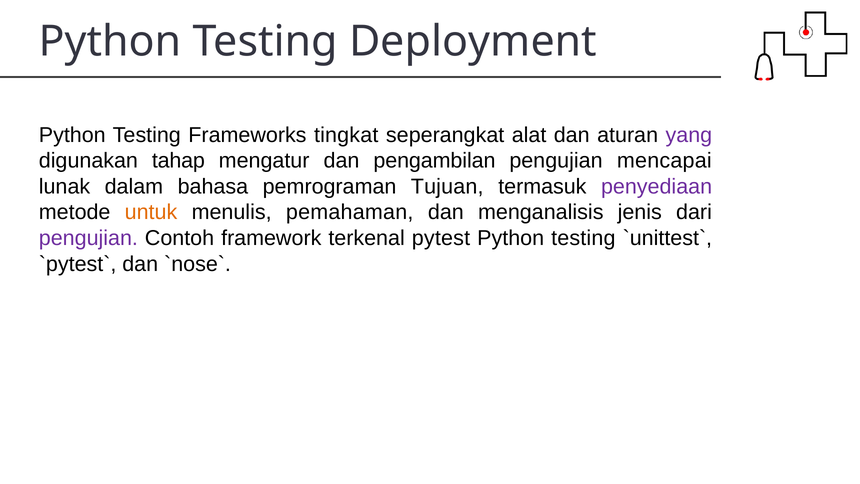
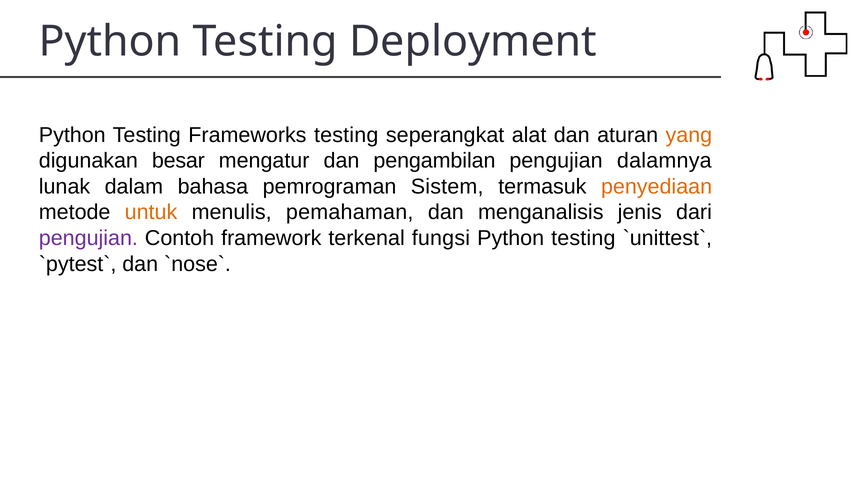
Frameworks tingkat: tingkat -> testing
yang colour: purple -> orange
tahap: tahap -> besar
mencapai: mencapai -> dalamnya
Tujuan: Tujuan -> Sistem
penyediaan colour: purple -> orange
pytest: pytest -> fungsi
